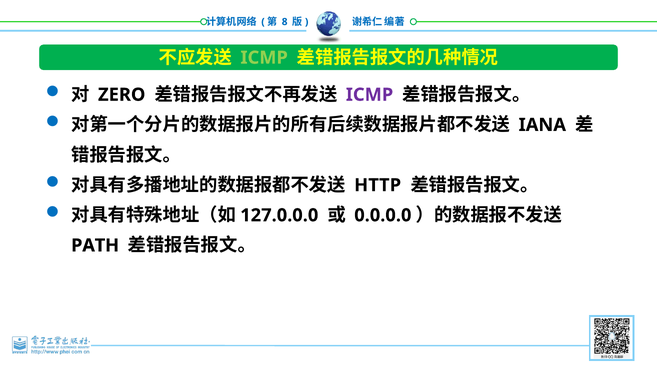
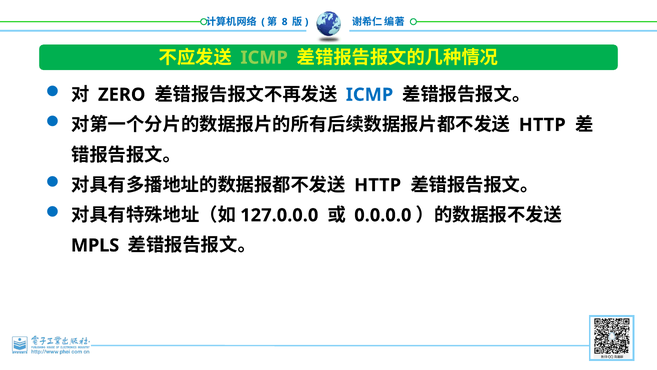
ICMP at (369, 95) colour: purple -> blue
IANA at (542, 125): IANA -> HTTP
PATH: PATH -> MPLS
